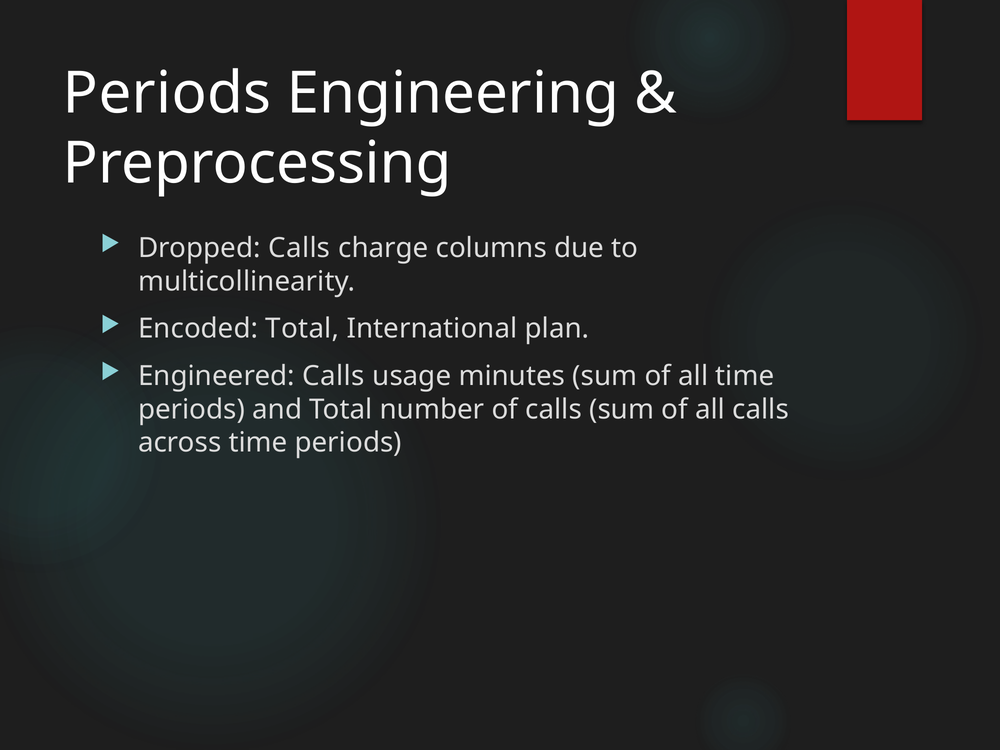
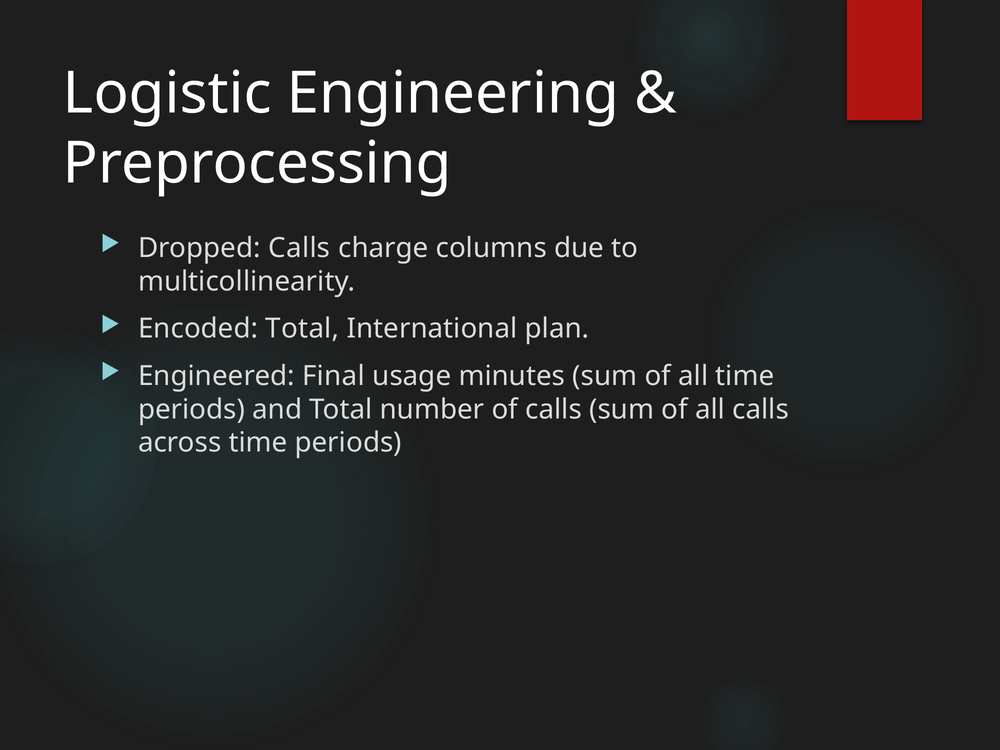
Periods at (167, 94): Periods -> Logistic
Engineered Calls: Calls -> Final
